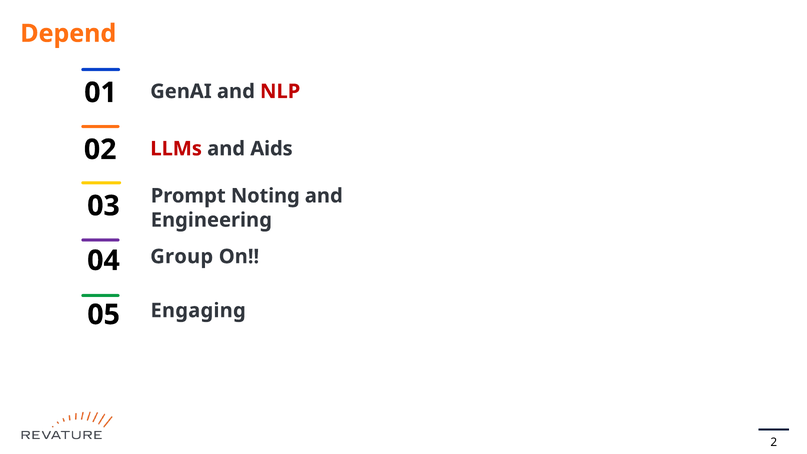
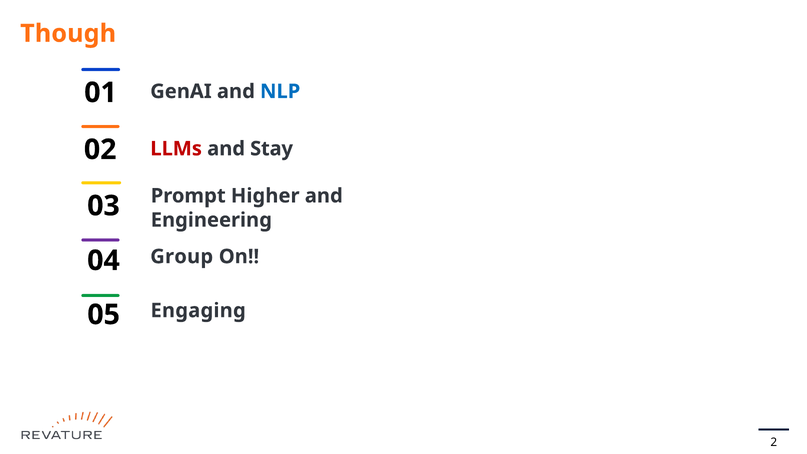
Depend: Depend -> Though
NLP colour: red -> blue
Aids: Aids -> Stay
Noting: Noting -> Higher
